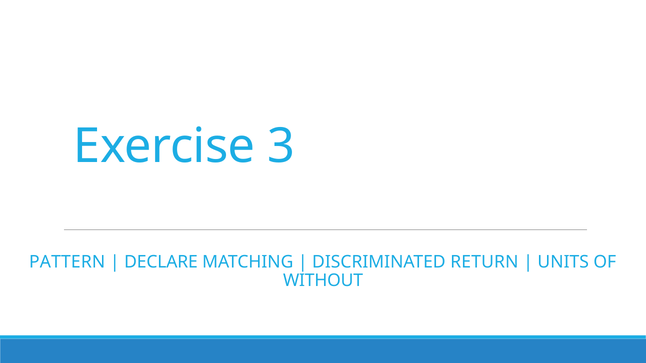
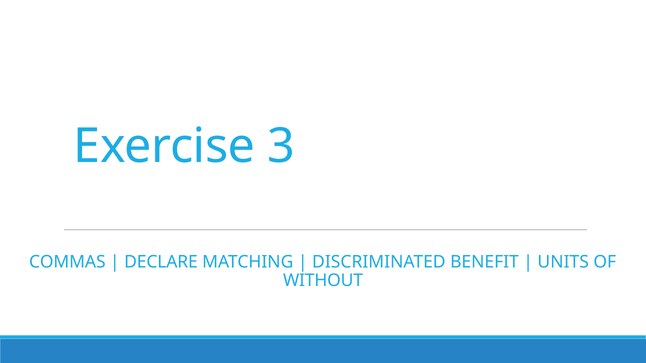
PATTERN: PATTERN -> COMMAS
RETURN: RETURN -> BENEFIT
